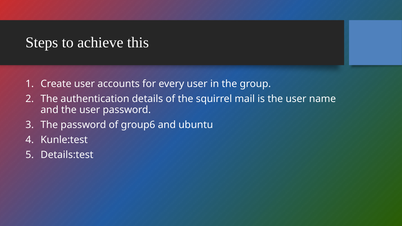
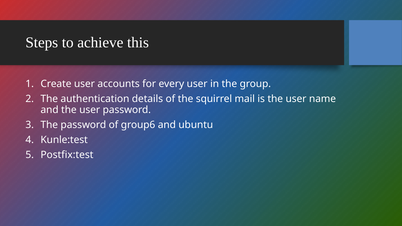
Details:test: Details:test -> Postfix:test
